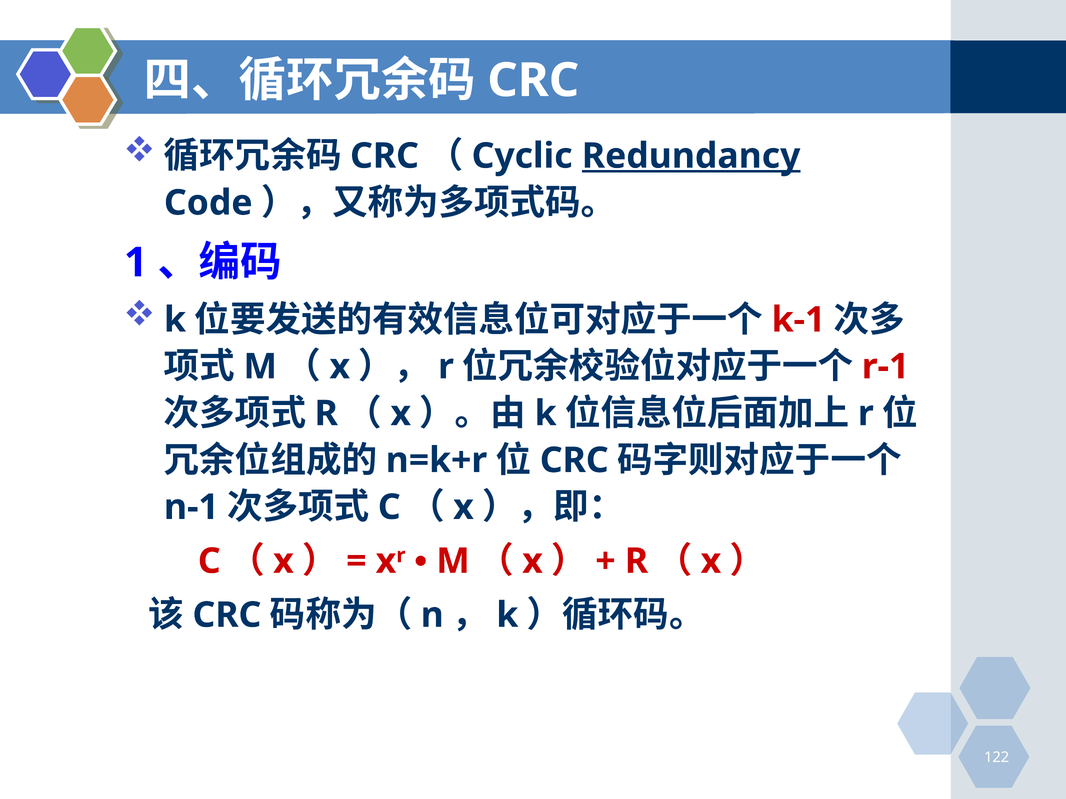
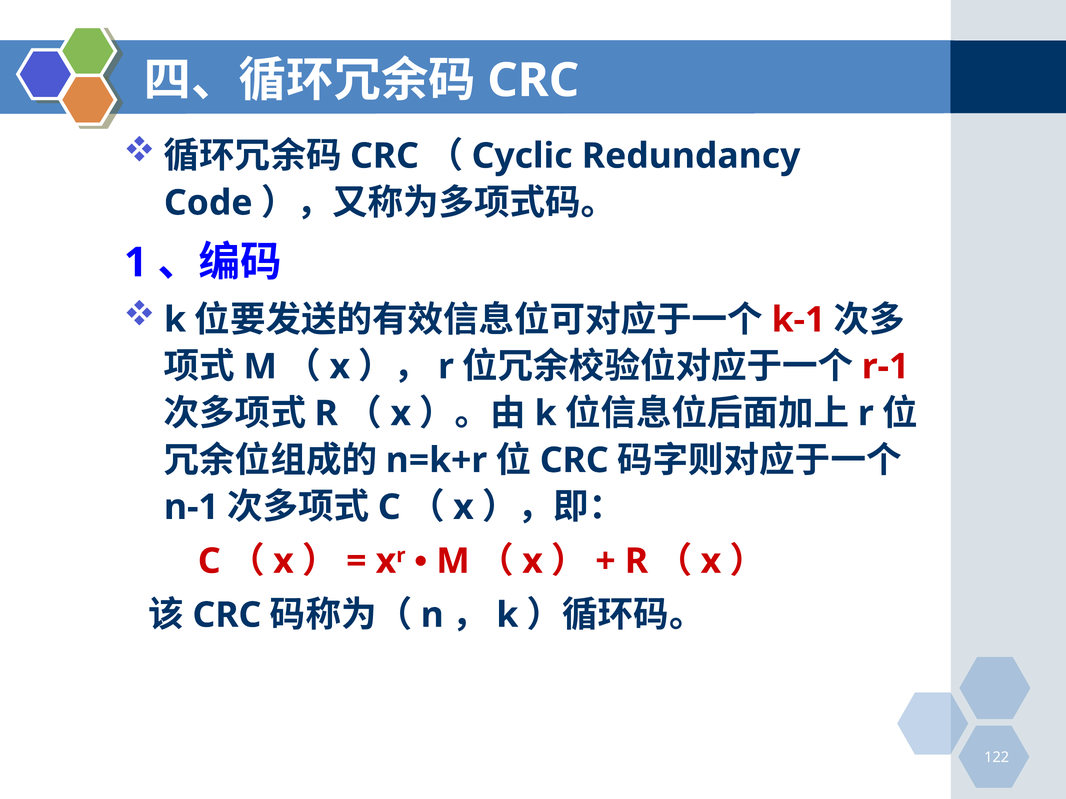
Redundancy underline: present -> none
